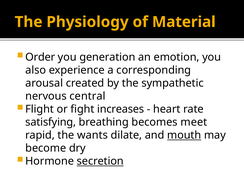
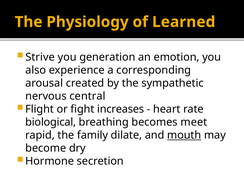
Material: Material -> Learned
Order: Order -> Strive
satisfying: satisfying -> biological
wants: wants -> family
secretion underline: present -> none
